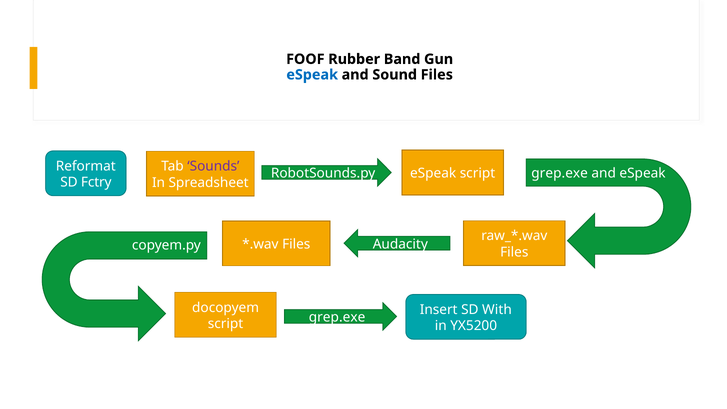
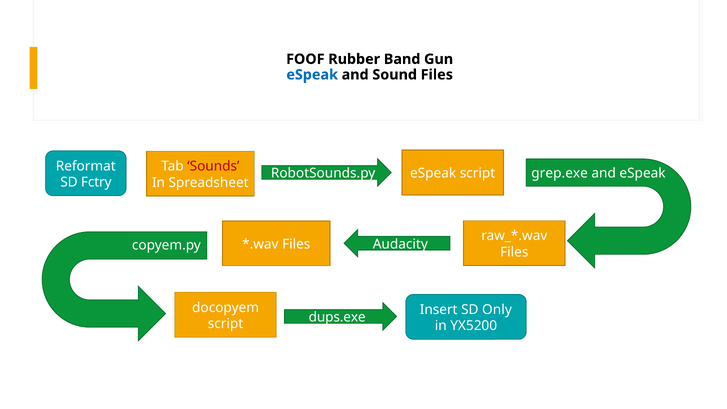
Sounds colour: purple -> red
With: With -> Only
grep.exe at (337, 317): grep.exe -> dups.exe
